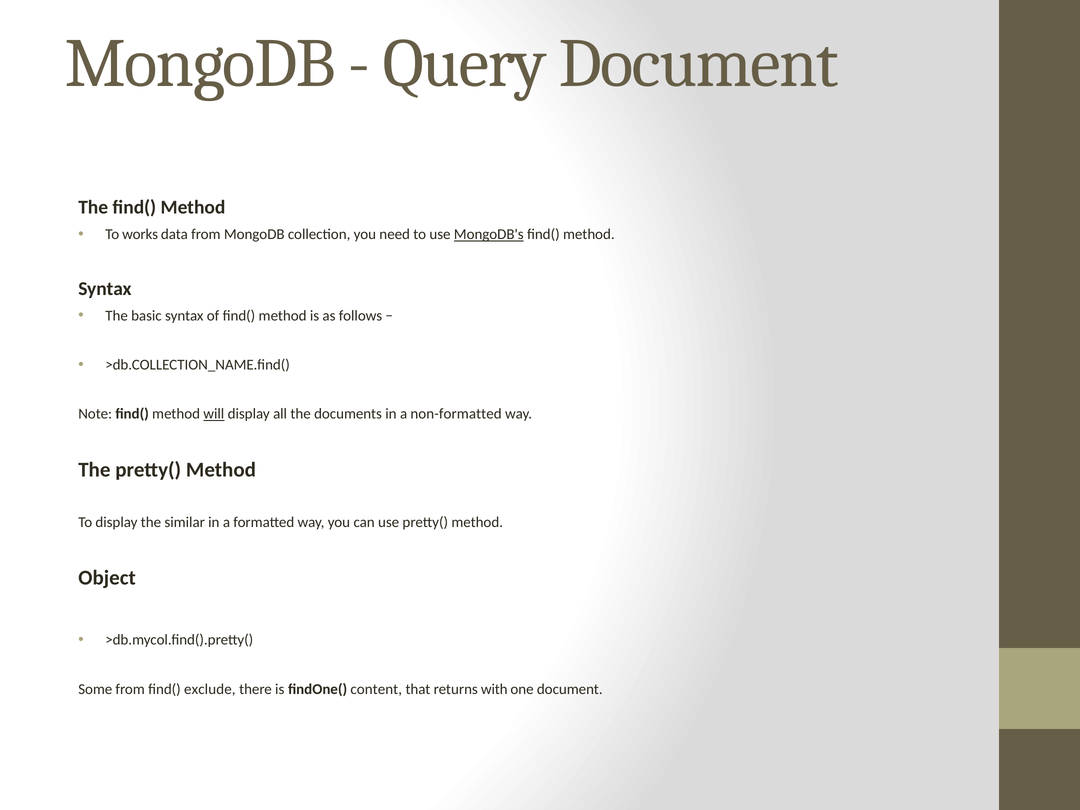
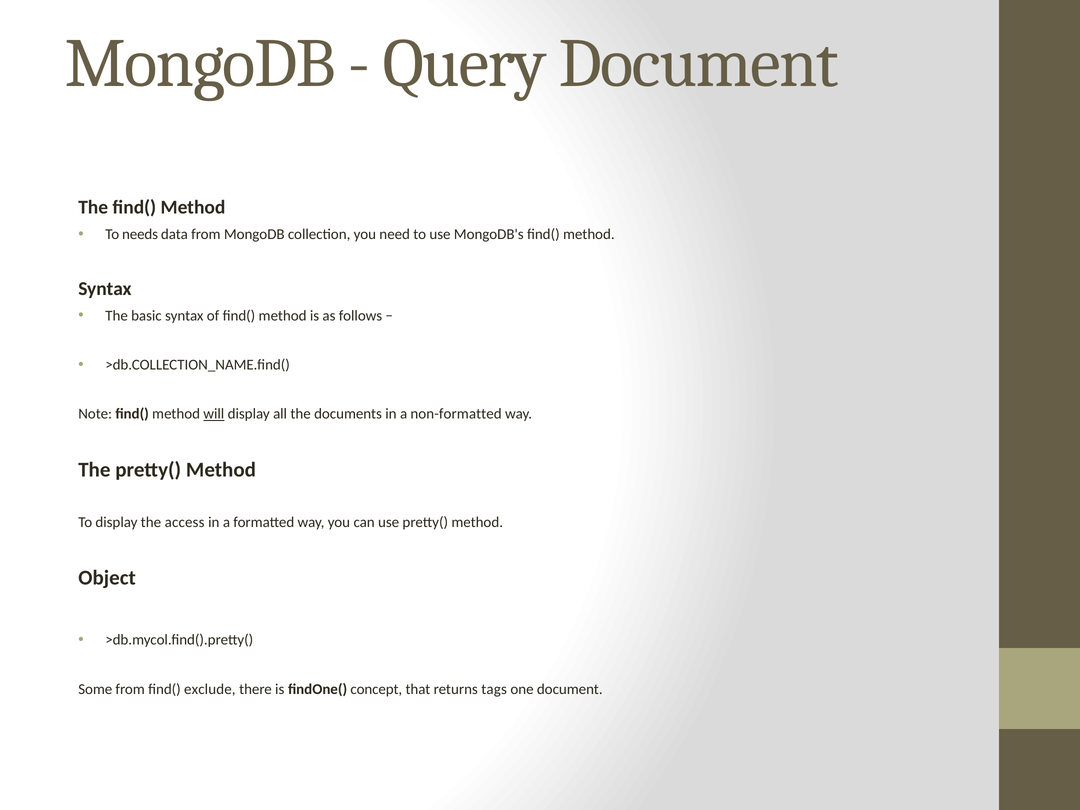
works: works -> needs
MongoDB's underline: present -> none
similar: similar -> access
content: content -> concept
with: with -> tags
